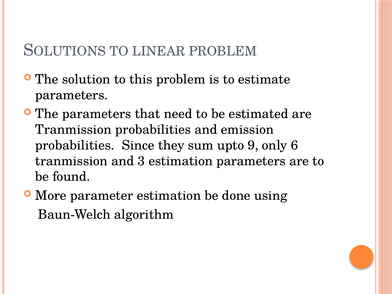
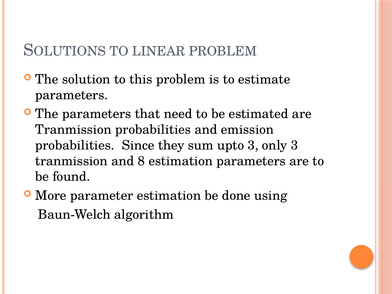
upto 9: 9 -> 3
only 6: 6 -> 3
3: 3 -> 8
